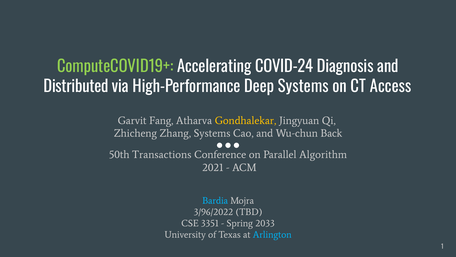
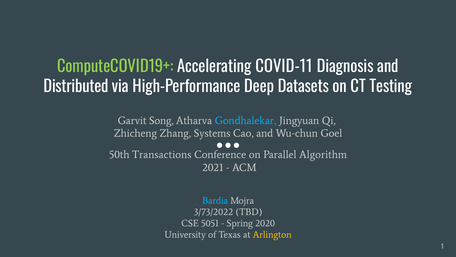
COVID-24: COVID-24 -> COVID-11
Deep Systems: Systems -> Datasets
Access: Access -> Testing
Fang: Fang -> Song
Gondhalekar colour: yellow -> light blue
Back: Back -> Goel
3/96/2022: 3/96/2022 -> 3/73/2022
3351: 3351 -> 5051
2033: 2033 -> 2020
Arlington colour: light blue -> yellow
